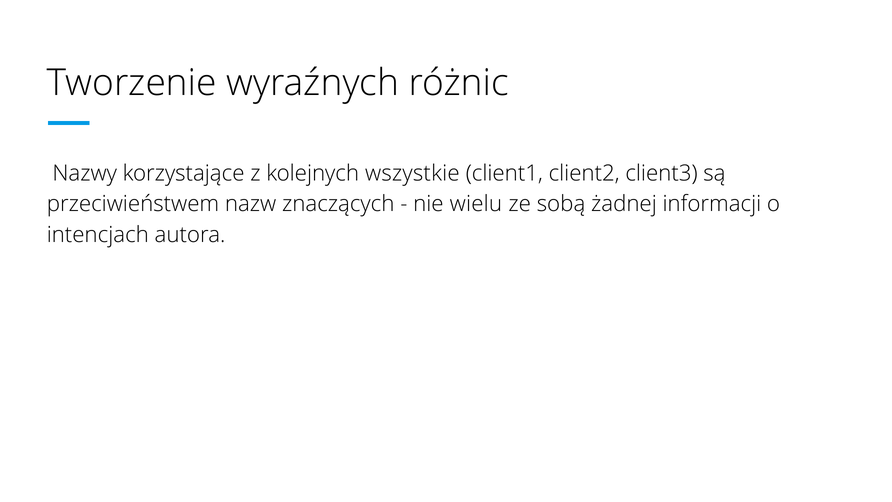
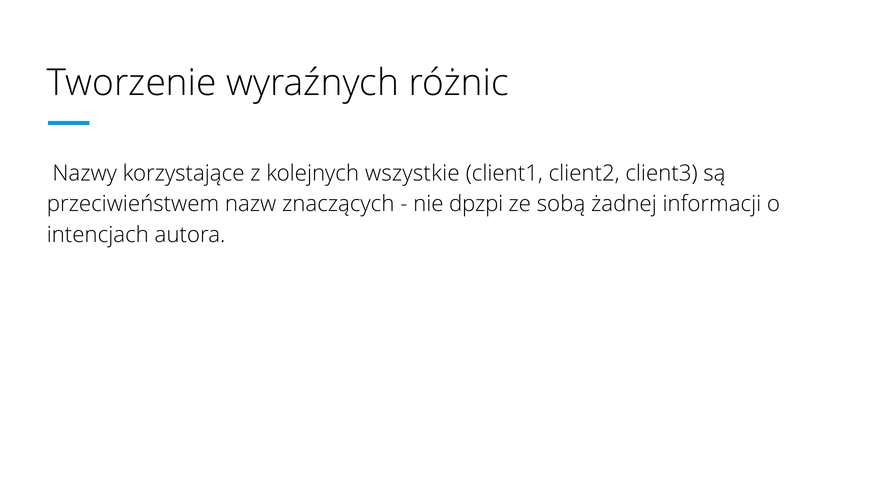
wielu: wielu -> dpzpi
